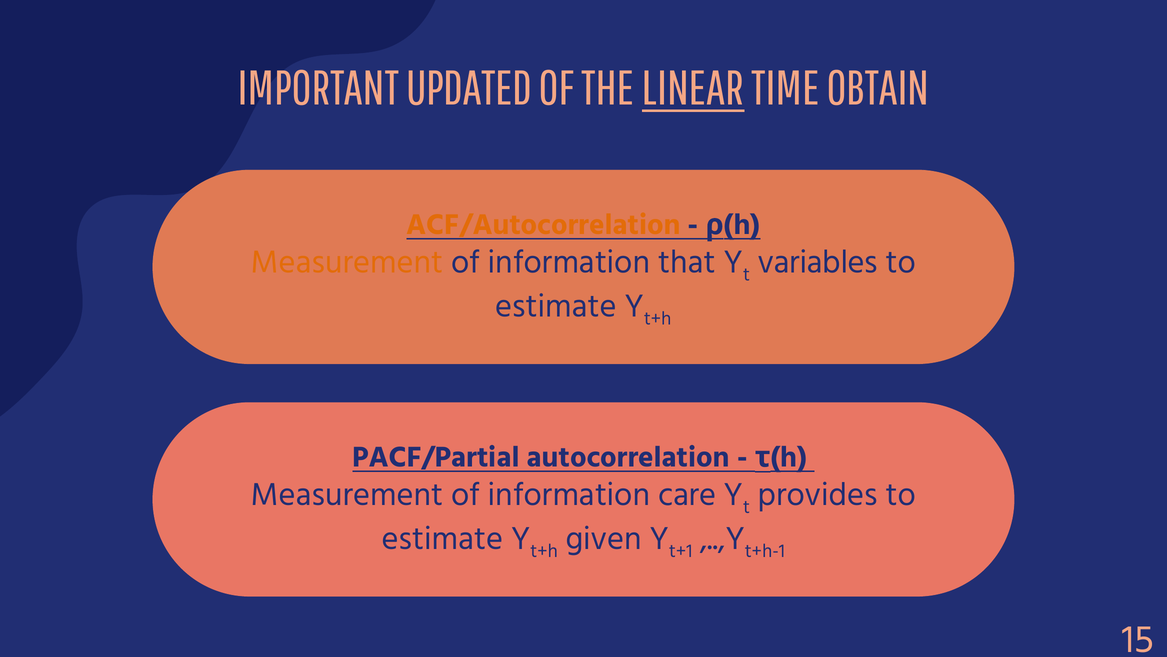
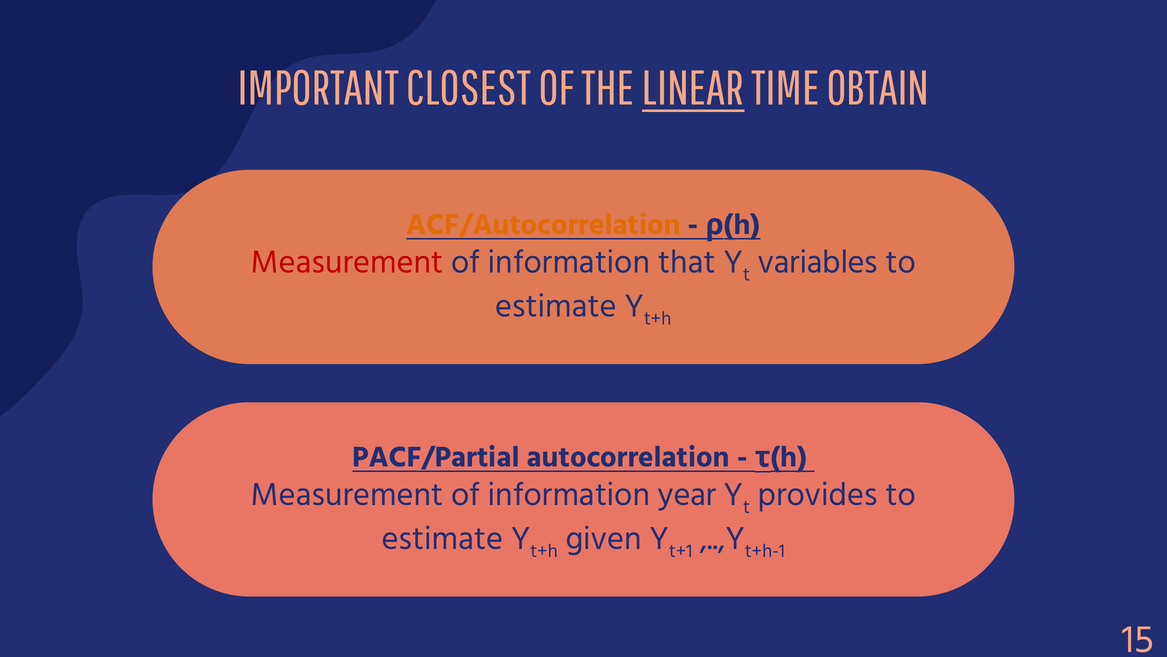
UPDATED: UPDATED -> CLOSEST
Measurement at (347, 262) colour: orange -> red
care: care -> year
